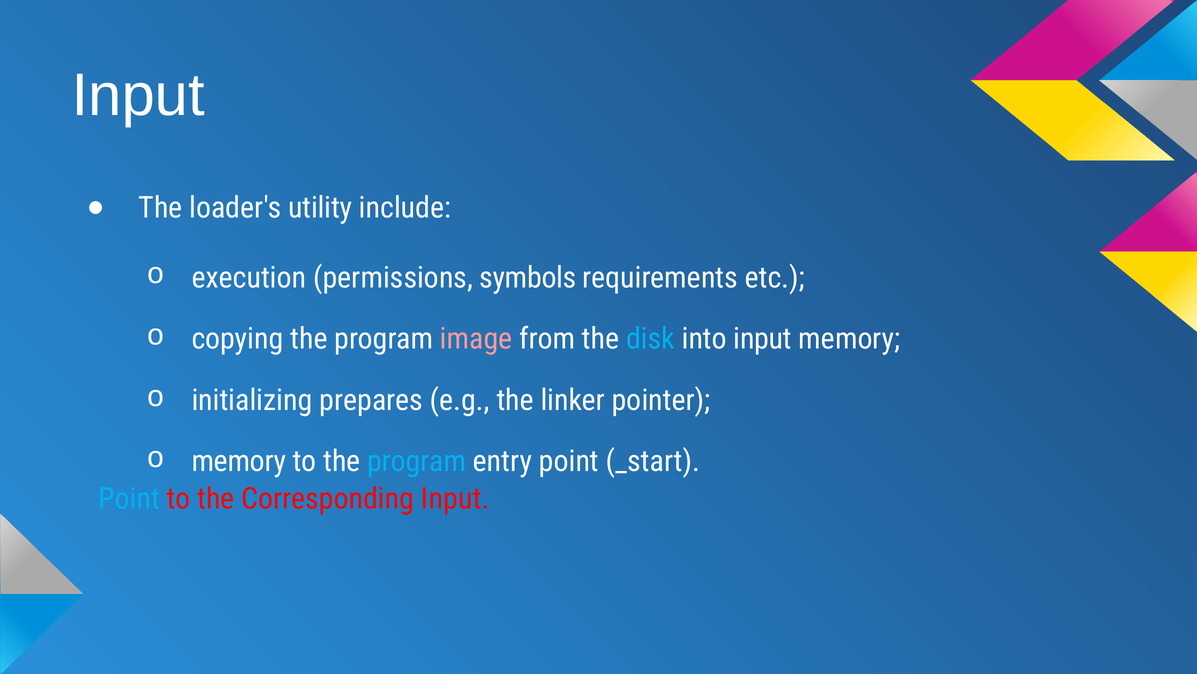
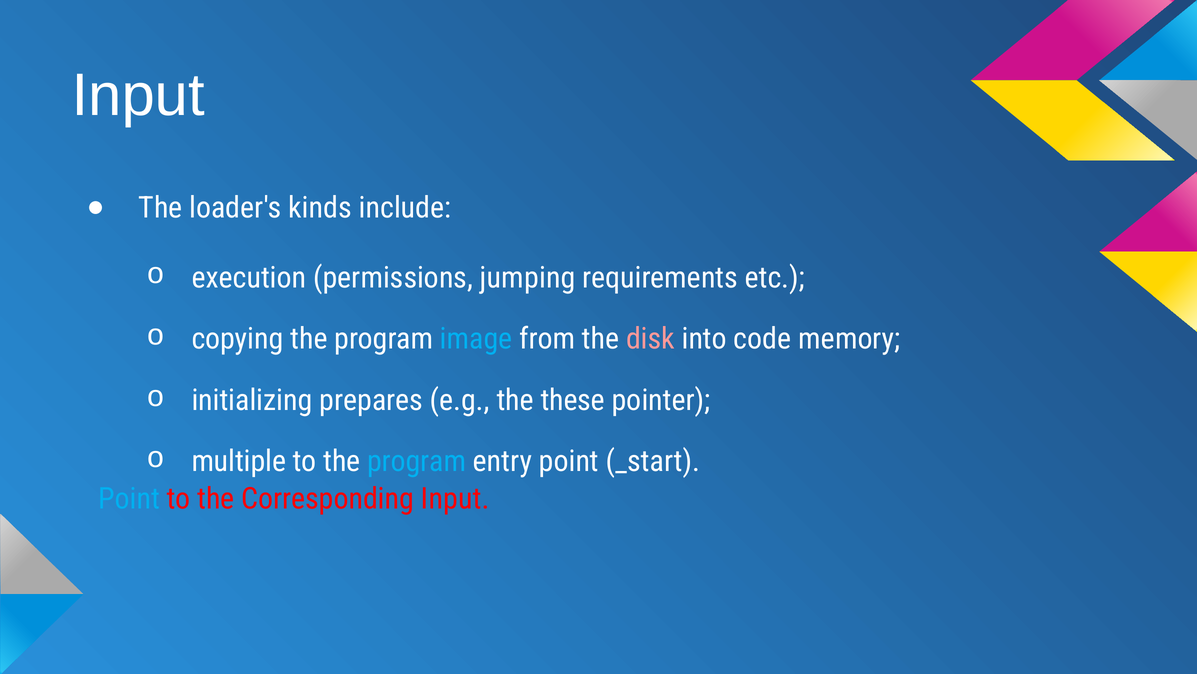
utility: utility -> kinds
symbols: symbols -> jumping
image colour: pink -> light blue
disk colour: light blue -> pink
into input: input -> code
linker: linker -> these
memory at (239, 461): memory -> multiple
